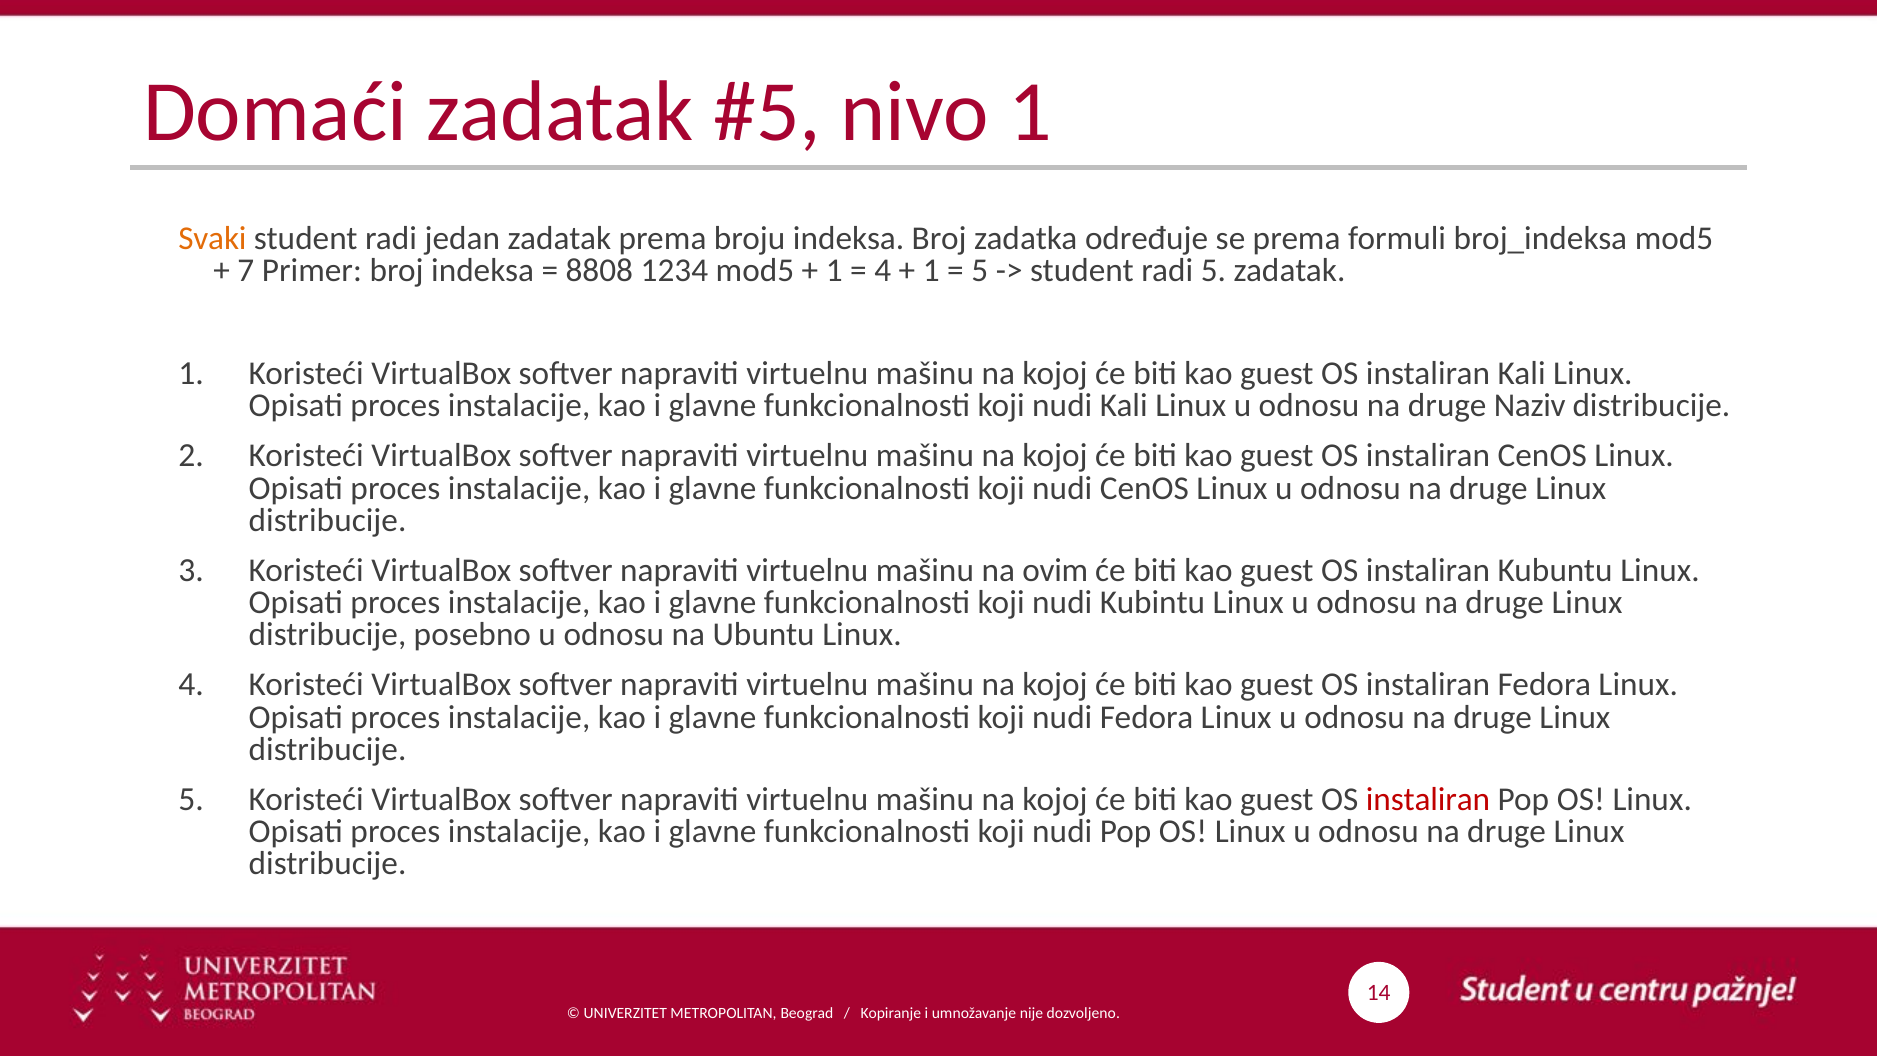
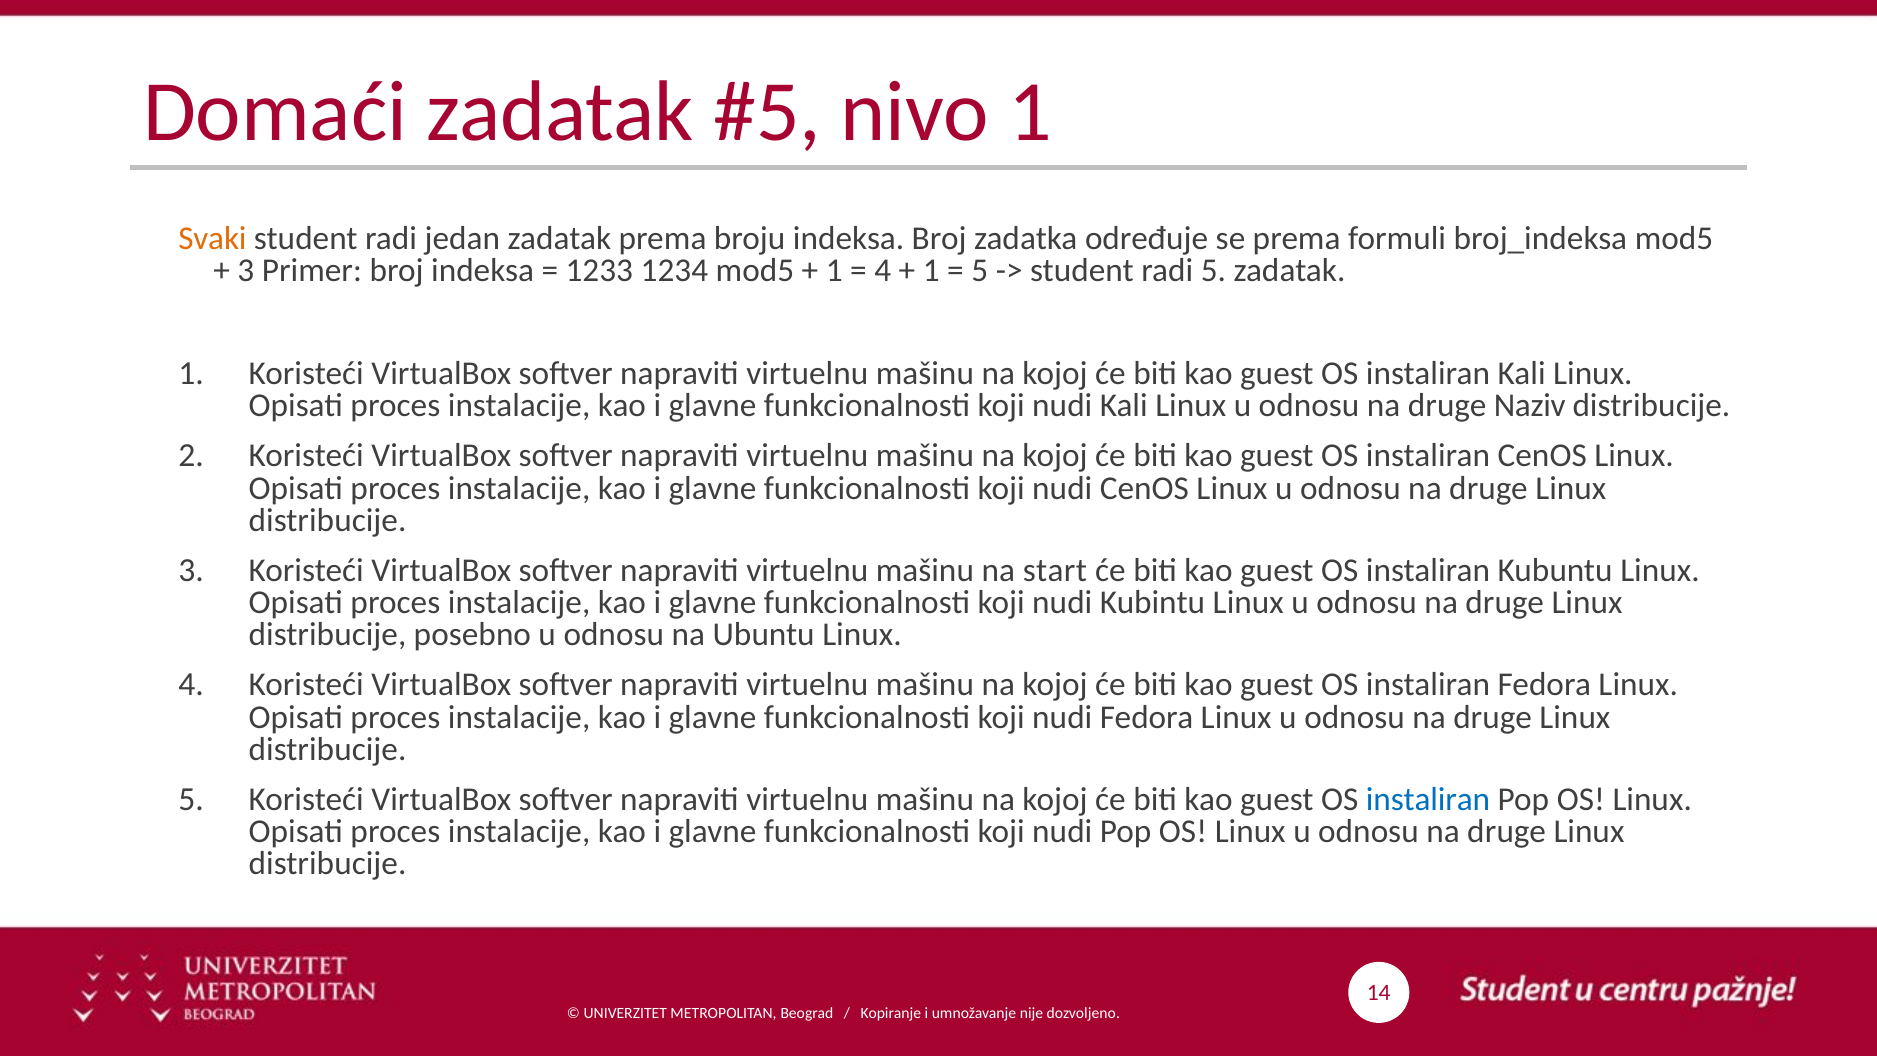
7 at (246, 270): 7 -> 3
8808: 8808 -> 1233
ovim: ovim -> start
instaliran at (1428, 799) colour: red -> blue
